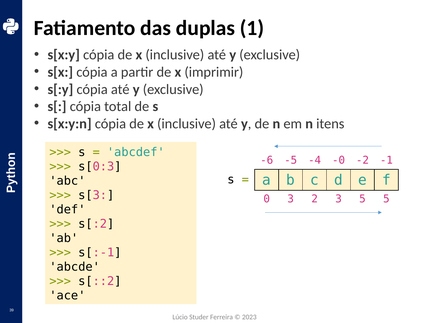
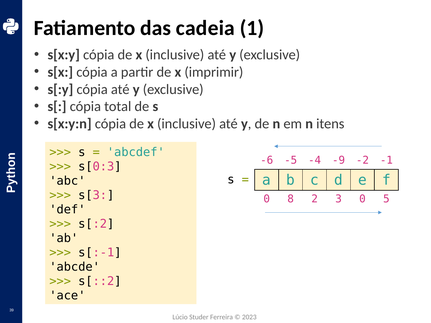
duplas: duplas -> cadeia
-0: -0 -> -9
0 3: 3 -> 8
3 5: 5 -> 0
